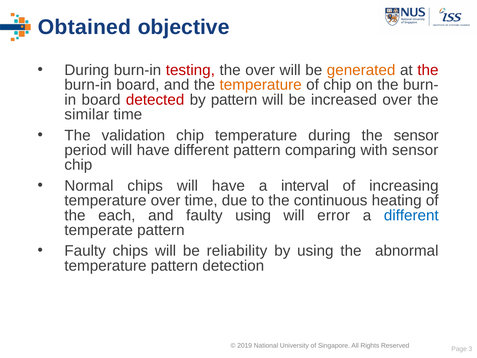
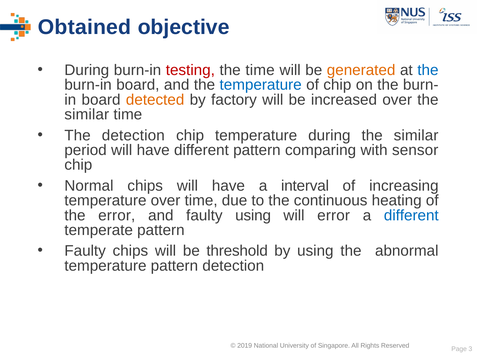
the over: over -> time
the at (428, 70) colour: red -> blue
temperature at (261, 85) colour: orange -> blue
detected colour: red -> orange
by pattern: pattern -> factory
The validation: validation -> detection
during the sensor: sensor -> similar
the each: each -> error
reliability: reliability -> threshold
